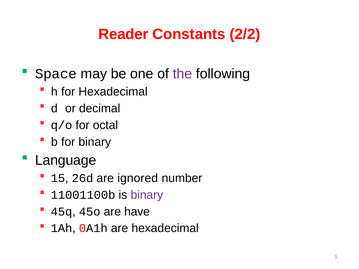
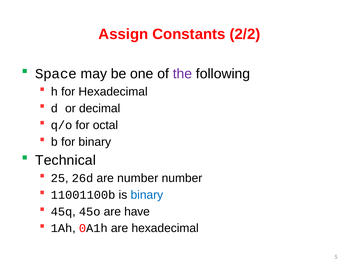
Reader: Reader -> Assign
Language: Language -> Technical
15: 15 -> 25
are ignored: ignored -> number
binary at (147, 195) colour: purple -> blue
